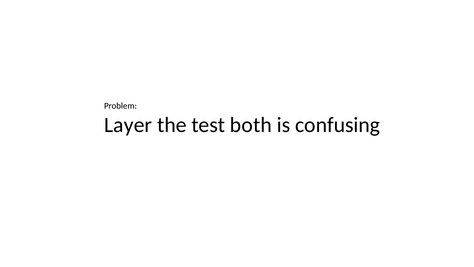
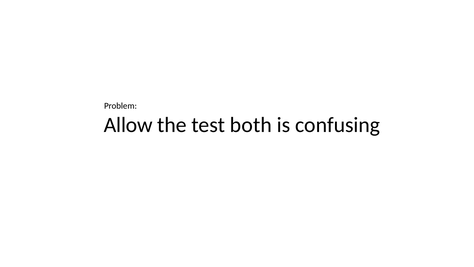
Layer: Layer -> Allow
